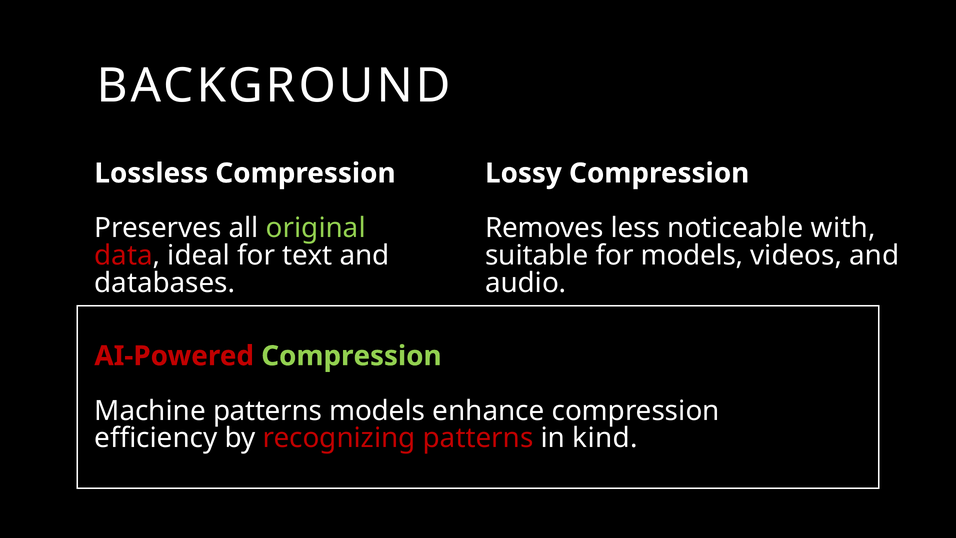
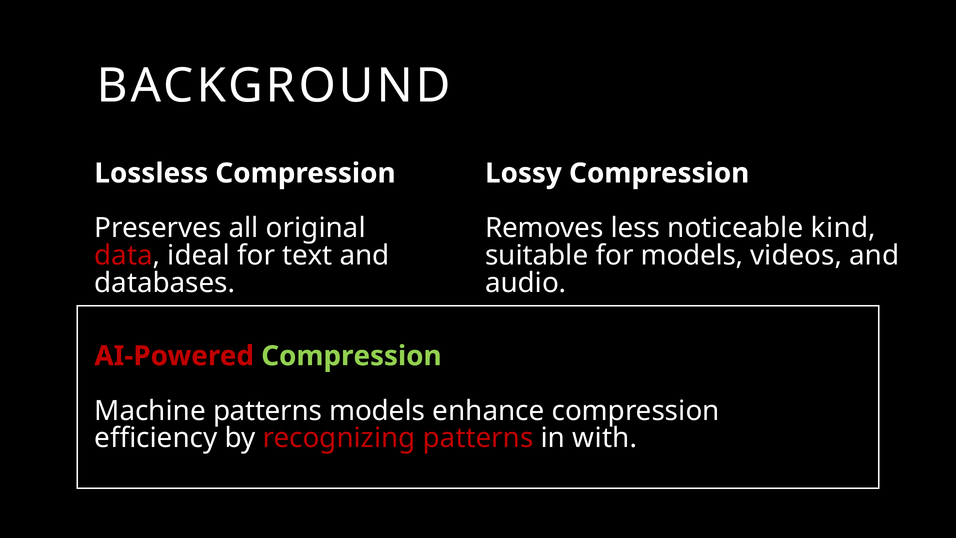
original colour: light green -> white
with: with -> kind
kind: kind -> with
